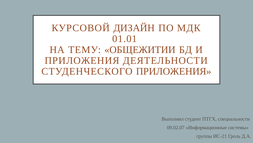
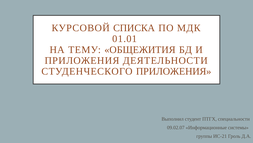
ДИЗАЙН: ДИЗАЙН -> СПИСКА
ОБЩЕЖИТИИ: ОБЩЕЖИТИИ -> ОБЩЕЖИТИЯ
